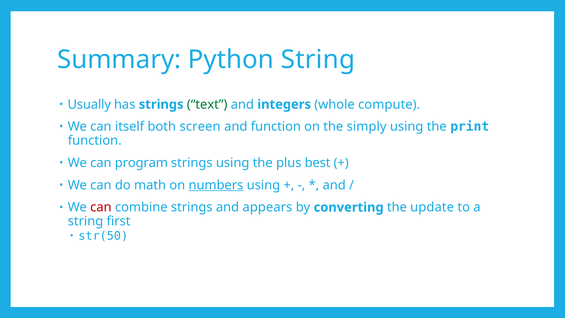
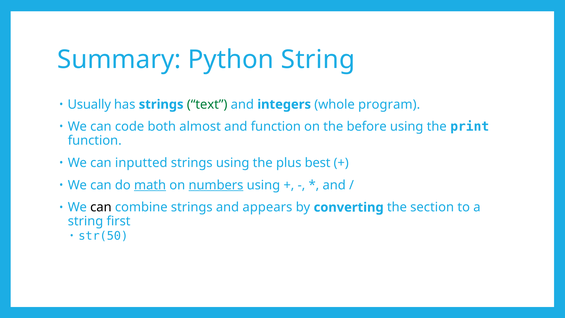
compute: compute -> program
itself: itself -> code
screen: screen -> almost
simply: simply -> before
program: program -> inputted
math underline: none -> present
can at (101, 207) colour: red -> black
update: update -> section
